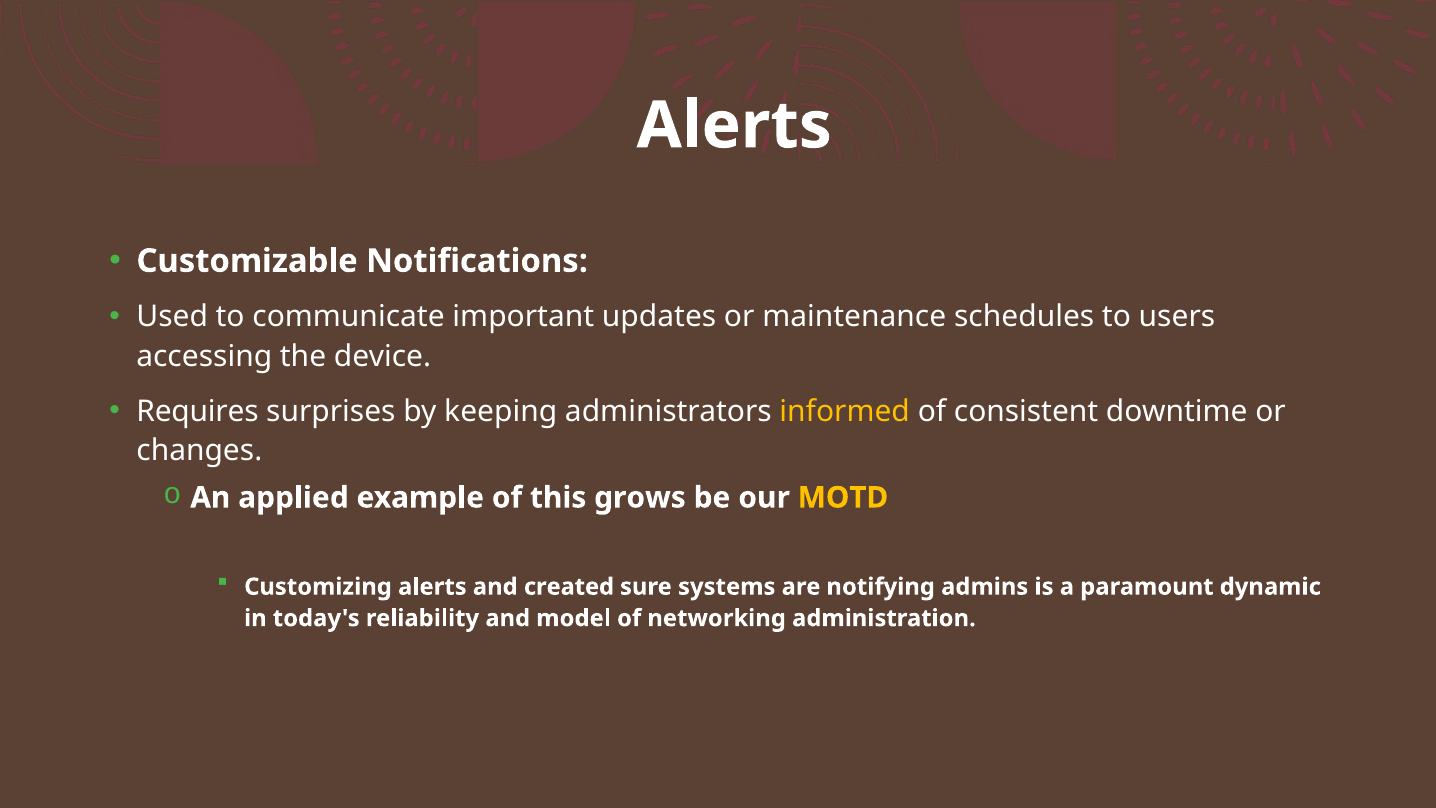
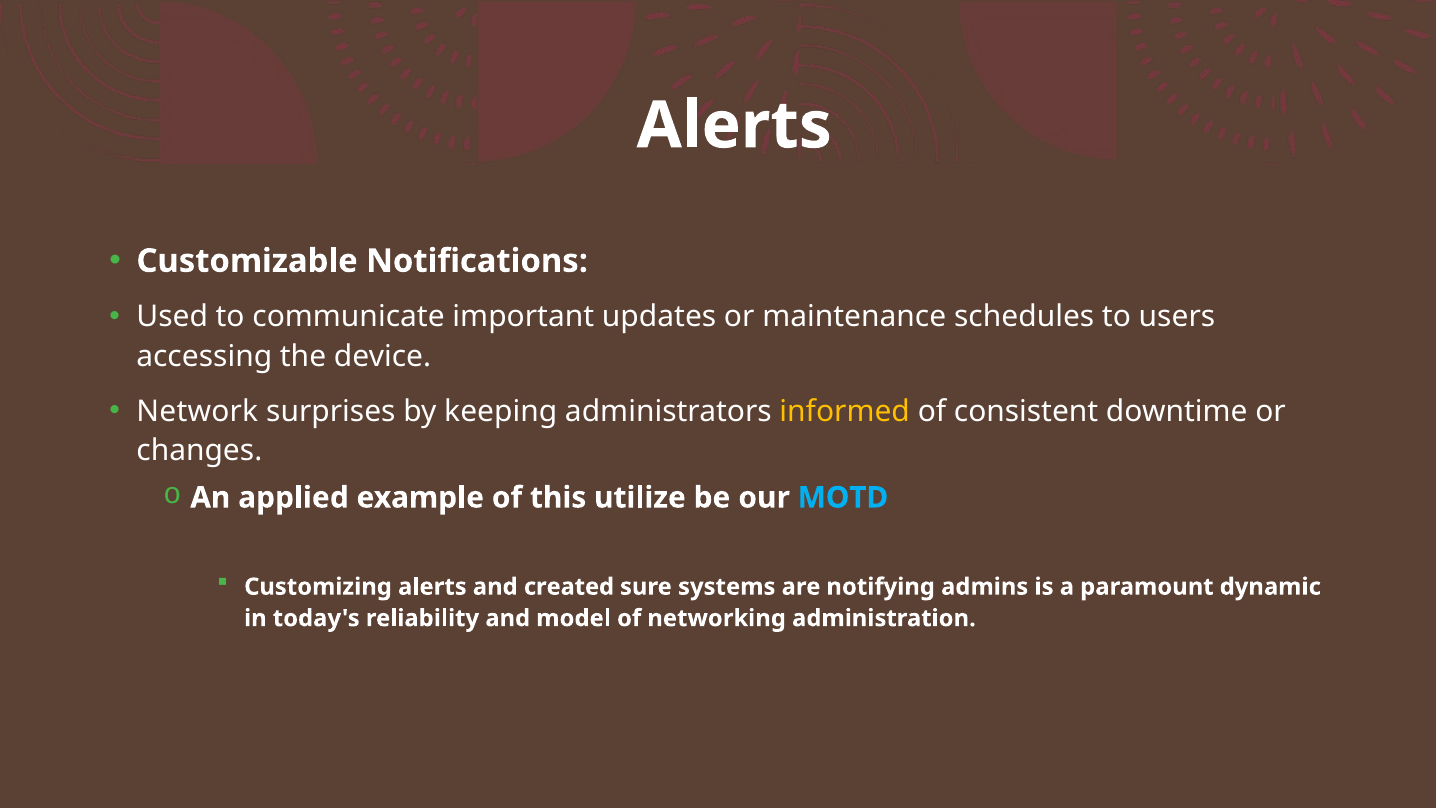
Requires: Requires -> Network
grows: grows -> utilize
MOTD colour: yellow -> light blue
